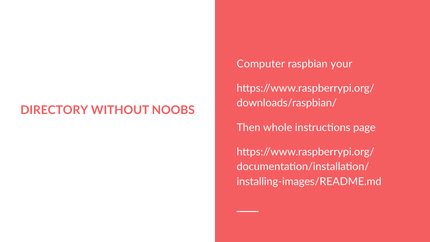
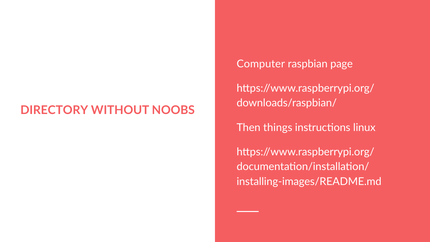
your: your -> page
whole: whole -> things
page: page -> linux
